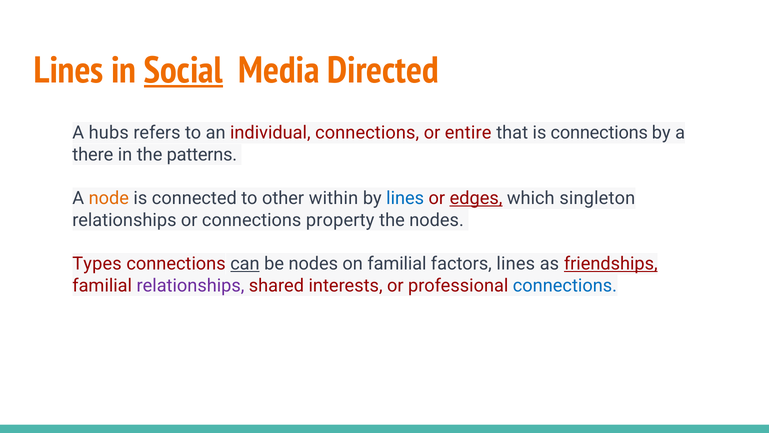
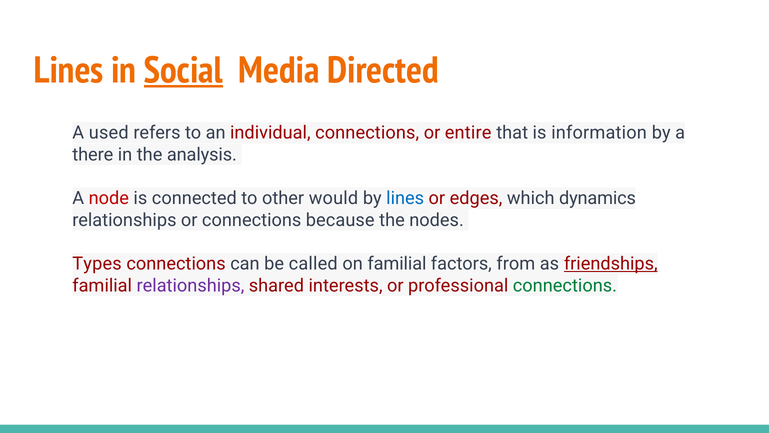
hubs: hubs -> used
is connections: connections -> information
patterns: patterns -> analysis
node colour: orange -> red
within: within -> would
edges underline: present -> none
singleton: singleton -> dynamics
property: property -> because
can underline: present -> none
be nodes: nodes -> called
factors lines: lines -> from
connections at (565, 285) colour: blue -> green
